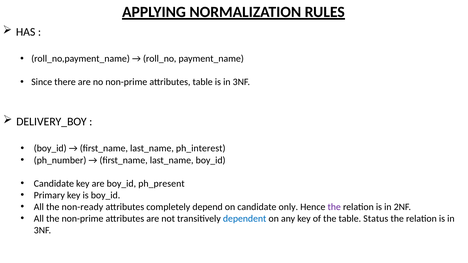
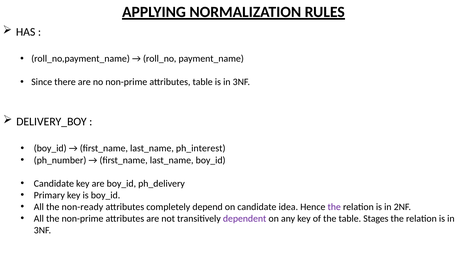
ph_present: ph_present -> ph_delivery
only: only -> idea
dependent colour: blue -> purple
Status: Status -> Stages
